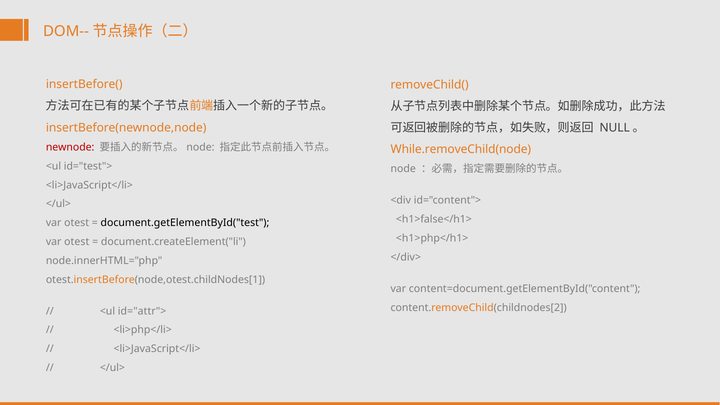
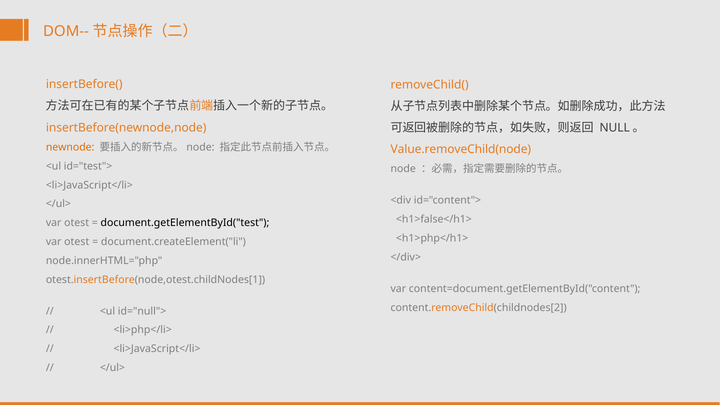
newnode colour: red -> orange
While.removeChild(node: While.removeChild(node -> Value.removeChild(node
id="attr">: id="attr"> -> id="null">
